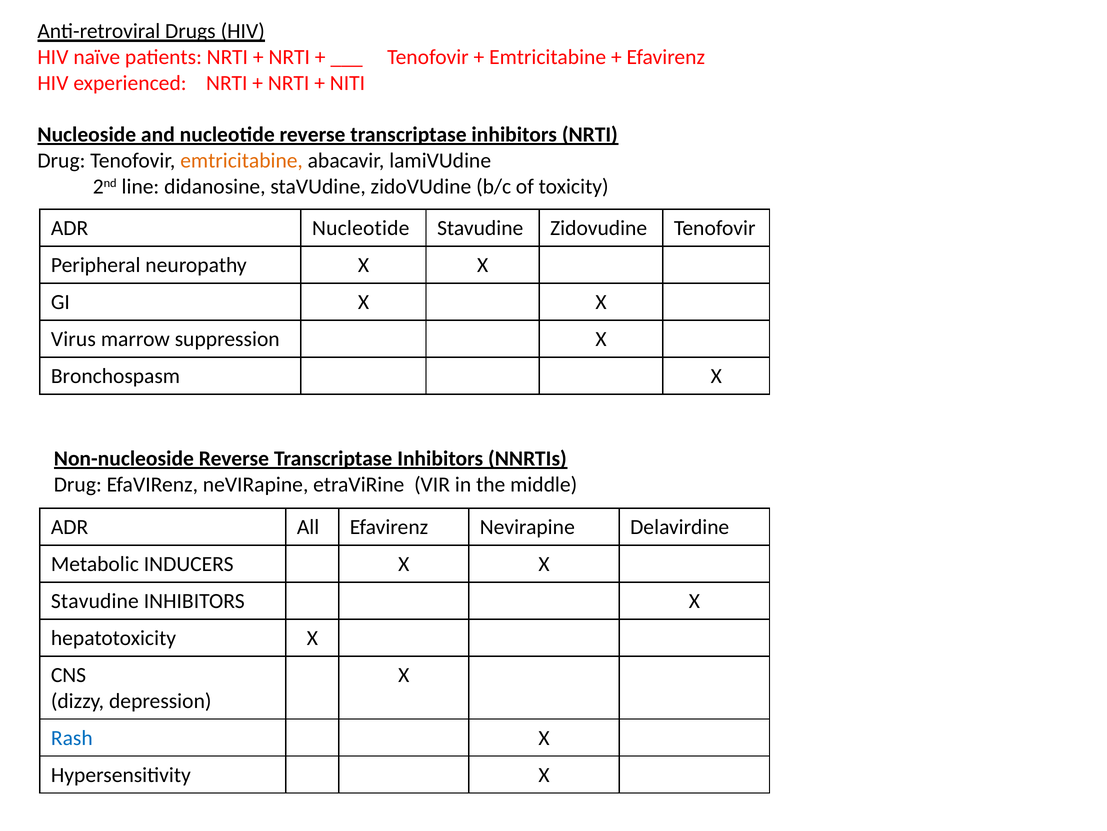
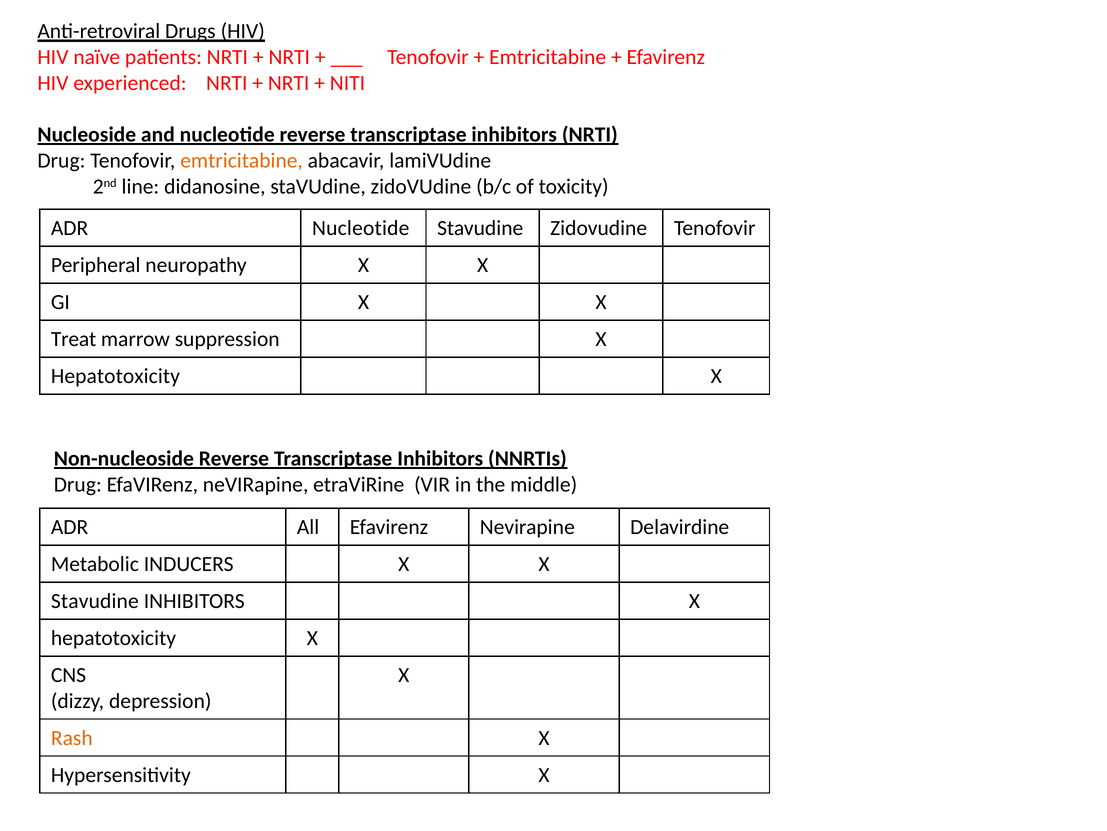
Virus: Virus -> Treat
Bronchospasm at (115, 376): Bronchospasm -> Hepatotoxicity
Rash colour: blue -> orange
